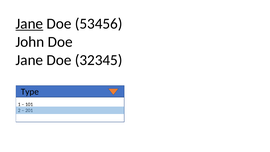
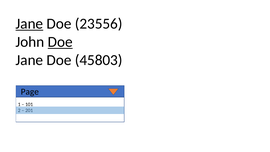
53456: 53456 -> 23556
Doe at (60, 42) underline: none -> present
32345: 32345 -> 45803
Type: Type -> Page
